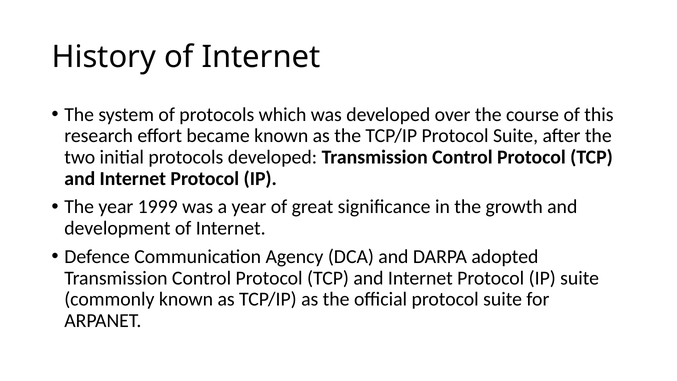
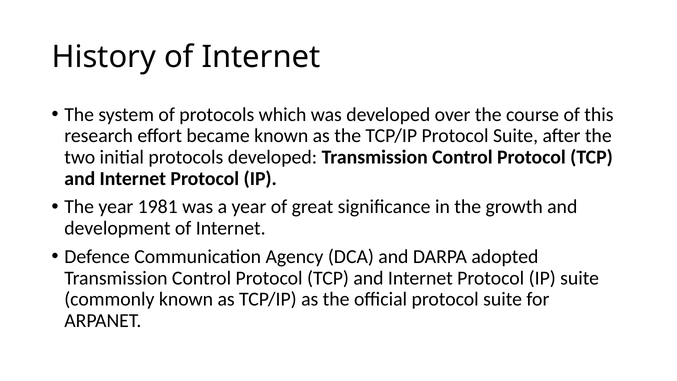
1999: 1999 -> 1981
